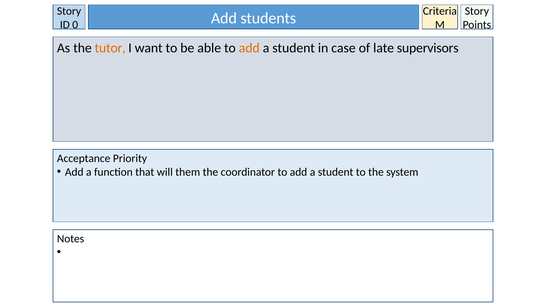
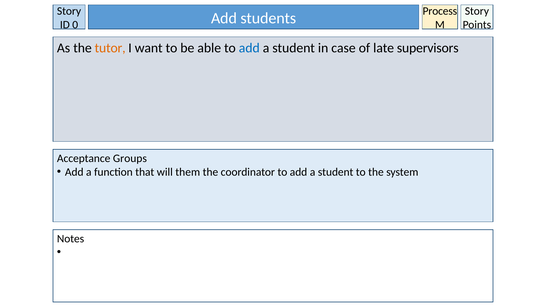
Criteria: Criteria -> Process
add at (249, 48) colour: orange -> blue
Priority: Priority -> Groups
